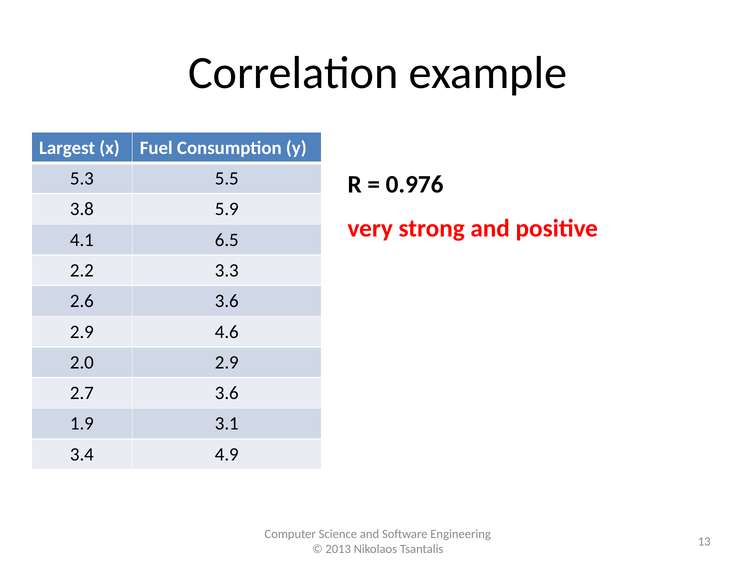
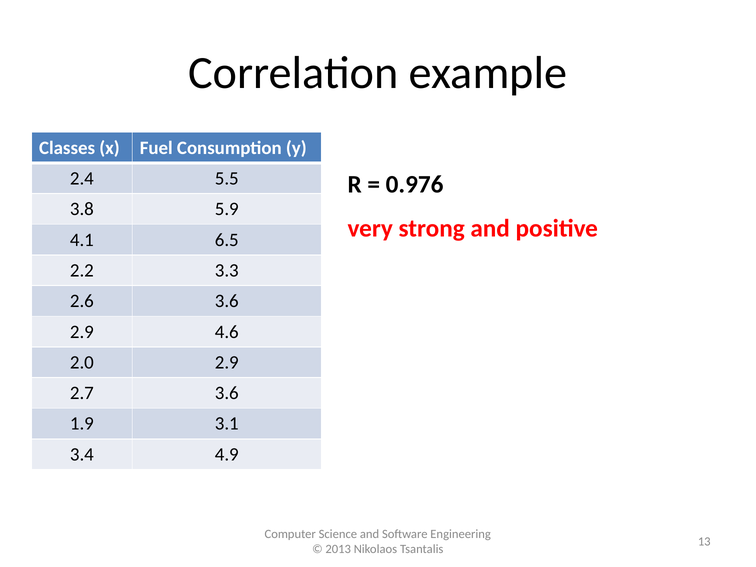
Largest: Largest -> Classes
5.3: 5.3 -> 2.4
